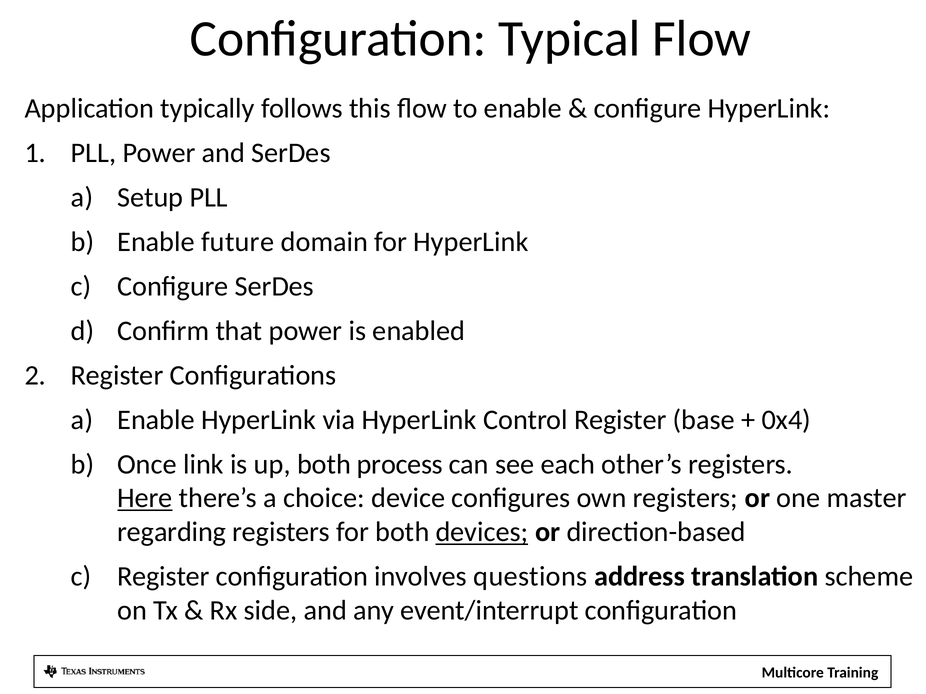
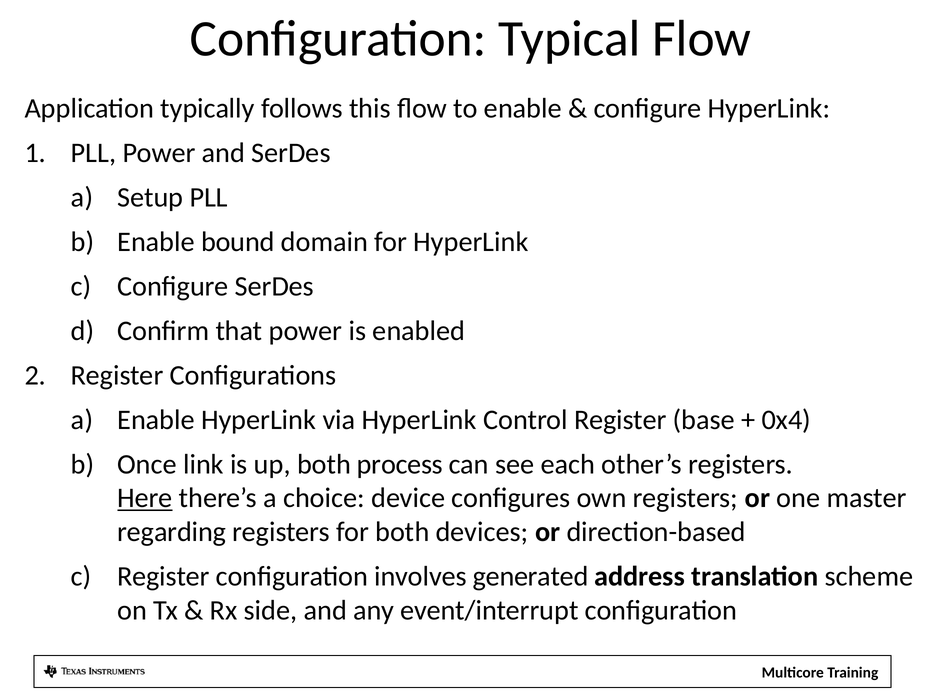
future: future -> bound
devices underline: present -> none
questions: questions -> generated
